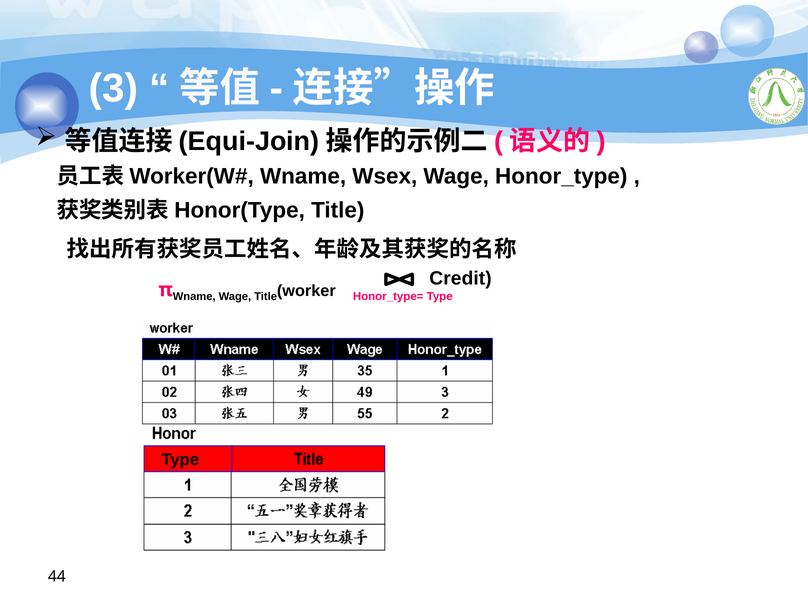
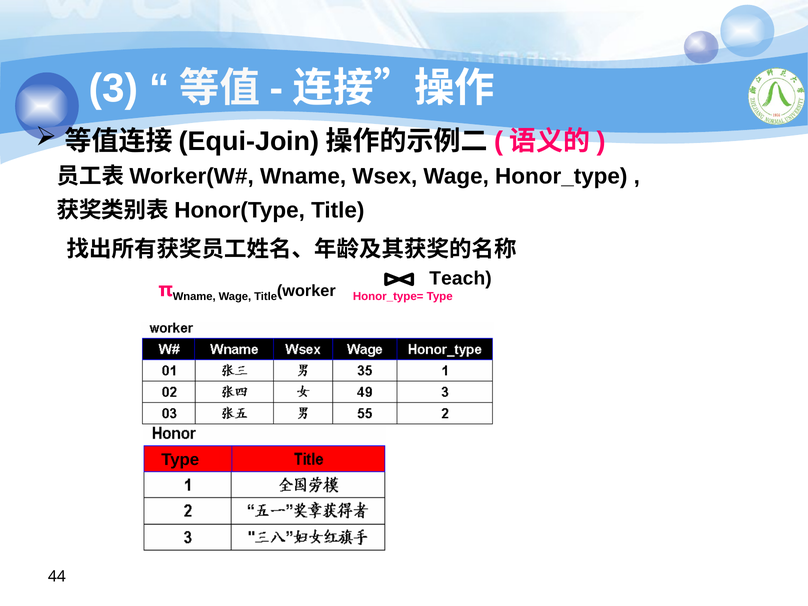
Credit: Credit -> Teach
